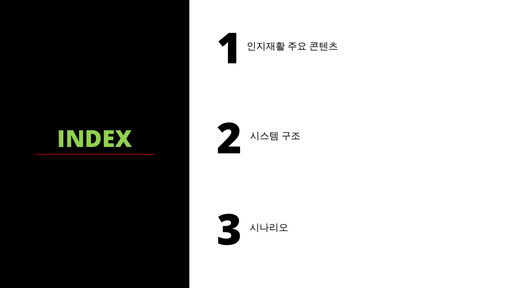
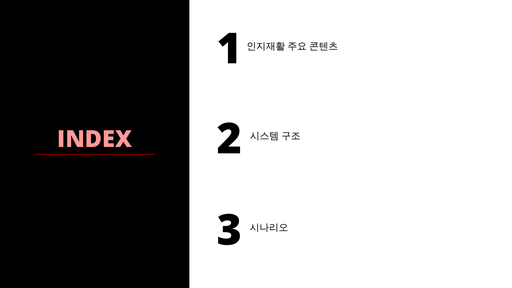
INDEX colour: light green -> pink
